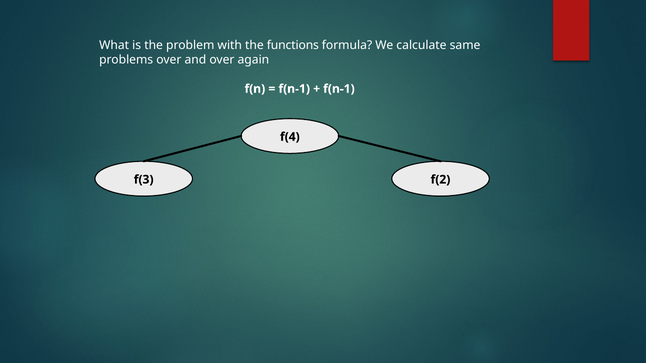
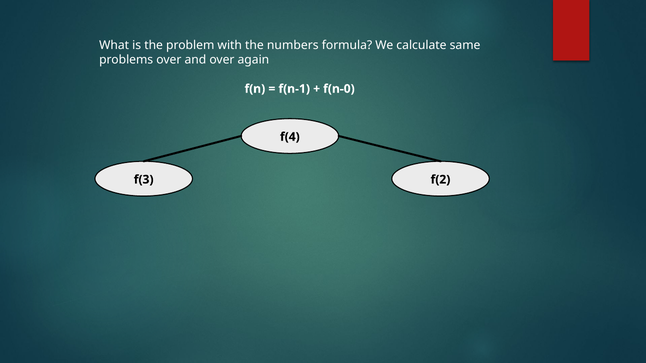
functions: functions -> numbers
f(n-1 at (339, 89): f(n-1 -> f(n-0
